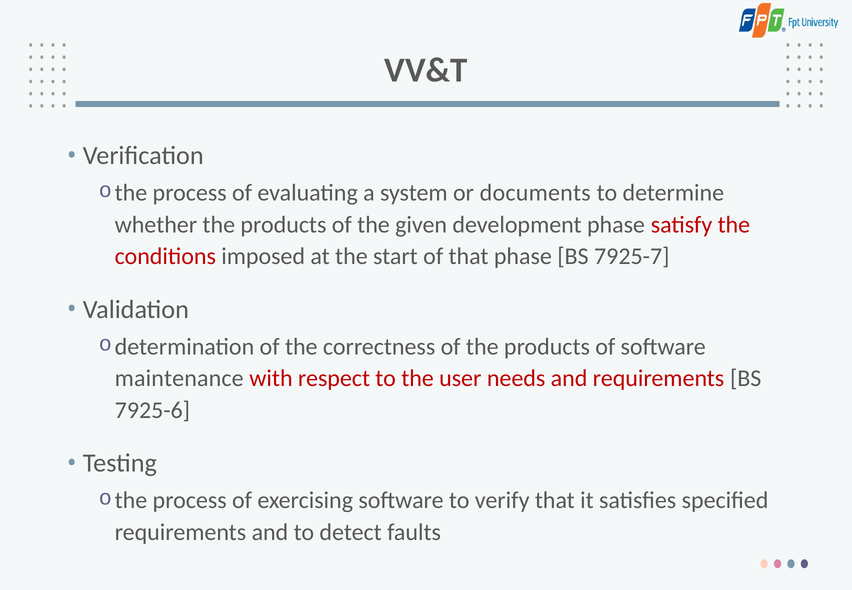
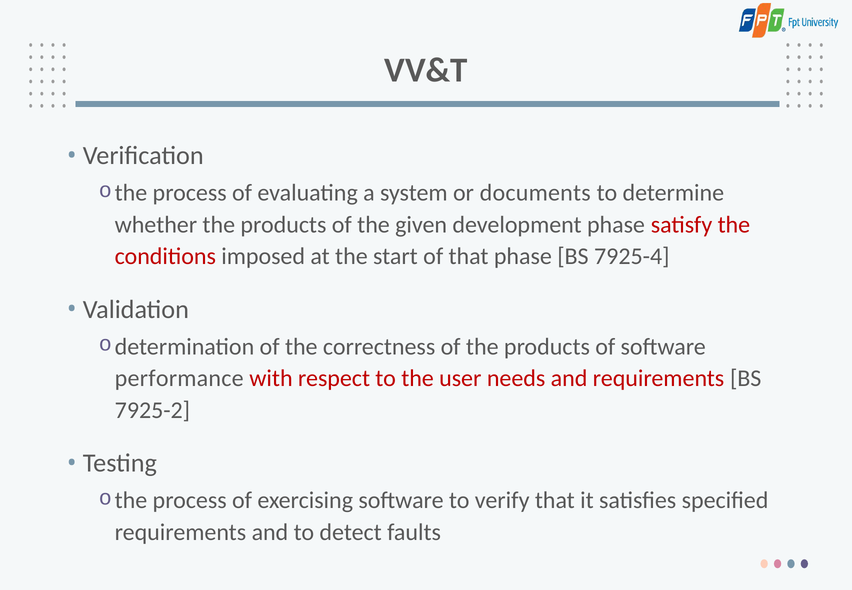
7925-7: 7925-7 -> 7925-4
maintenance: maintenance -> performance
7925-6: 7925-6 -> 7925-2
